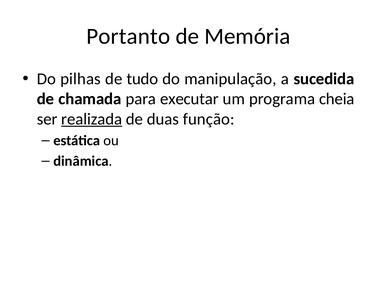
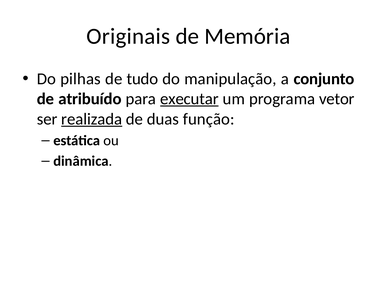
Portanto: Portanto -> Originais
sucedida: sucedida -> conjunto
chamada: chamada -> atribuído
executar underline: none -> present
cheia: cheia -> vetor
